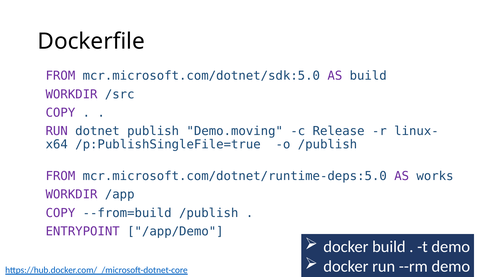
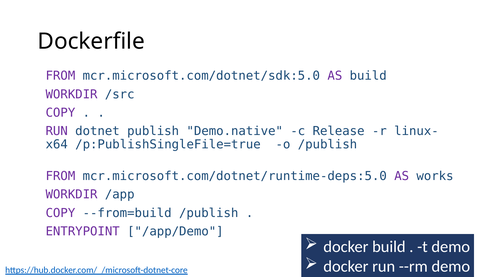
Demo.moving: Demo.moving -> Demo.native
